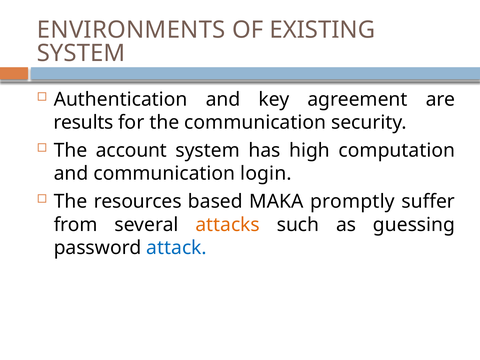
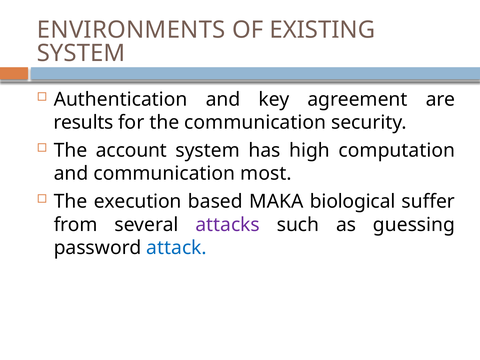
login: login -> most
resources: resources -> execution
promptly: promptly -> biological
attacks colour: orange -> purple
